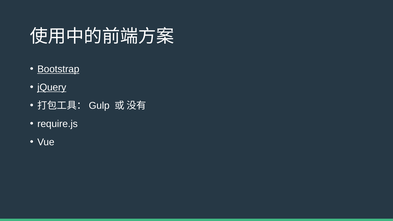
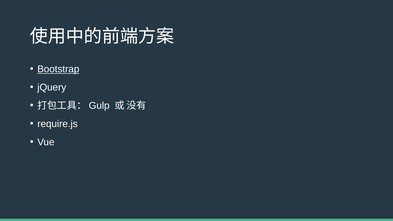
jQuery underline: present -> none
